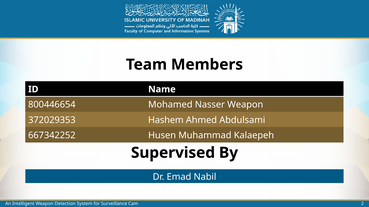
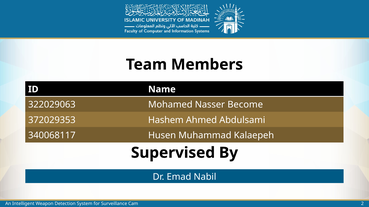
800446654: 800446654 -> 322029063
Nasser Weapon: Weapon -> Become
667342252: 667342252 -> 340068117
